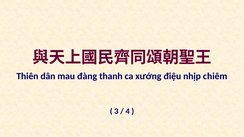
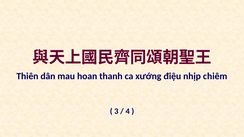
đàng: đàng -> hoan
